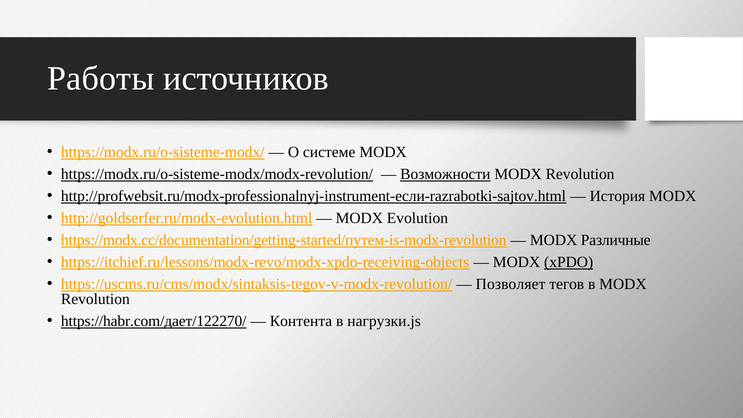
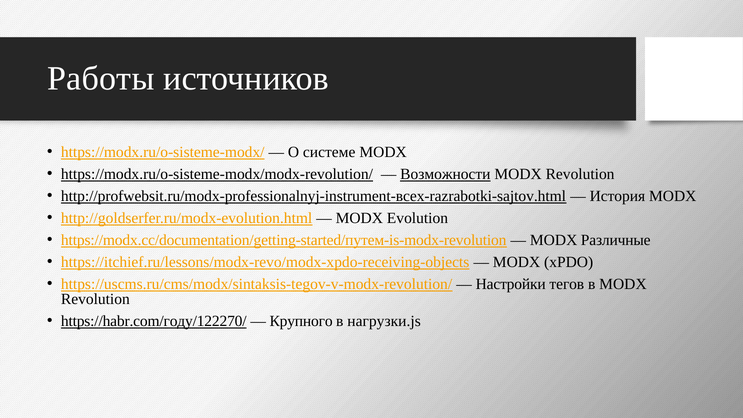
http://profwebsit.ru/modx-professionalnyj-instrument-если-razrabotki-sajtov.html: http://profwebsit.ru/modx-professionalnyj-instrument-если-razrabotki-sajtov.html -> http://profwebsit.ru/modx-professionalnyj-instrument-всех-razrabotki-sajtov.html
xPDO underline: present -> none
Позволяет: Позволяет -> Настройки
https://habr.com/дает/122270/: https://habr.com/дает/122270/ -> https://habr.com/году/122270/
Контента: Контента -> Крупного
